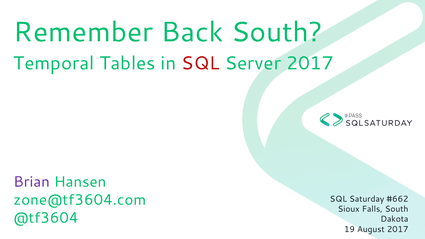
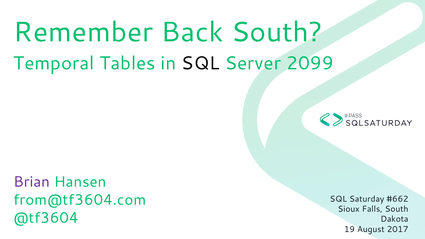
SQL at (200, 63) colour: red -> black
Server 2017: 2017 -> 2099
zone@tf3604.com: zone@tf3604.com -> from@tf3604.com
